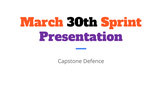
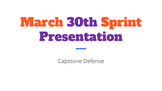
30th colour: black -> purple
